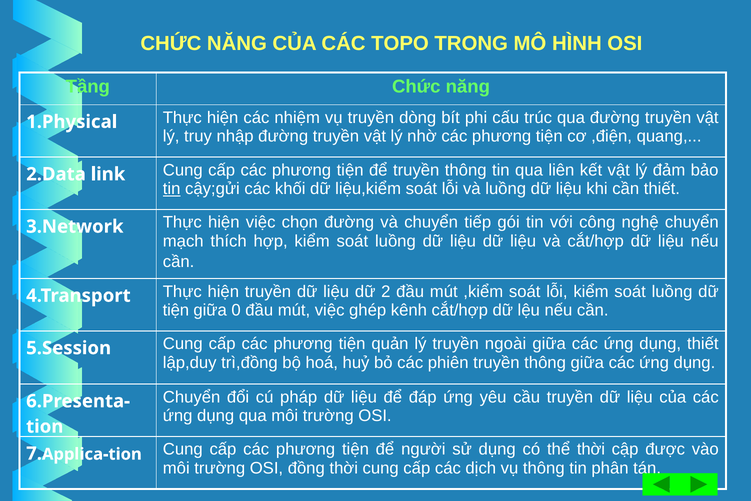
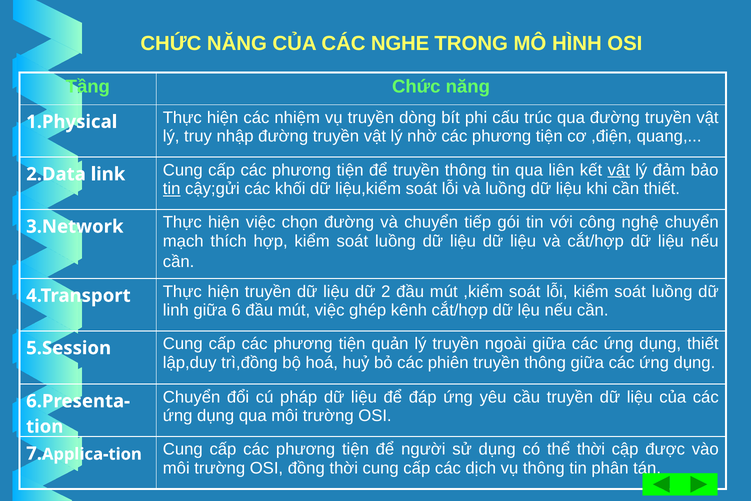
TOPO: TOPO -> NGHE
vật at (619, 170) underline: none -> present
tiện at (176, 310): tiện -> linh
0: 0 -> 6
